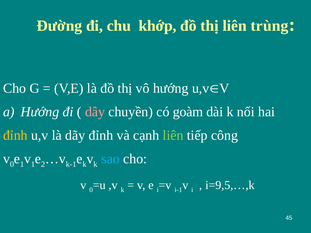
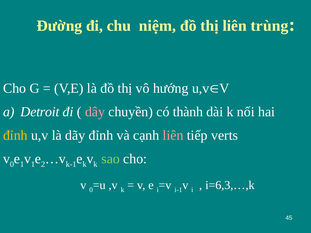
khớp: khớp -> niệm
Hướng at (40, 112): Hướng -> Detroit
goàm: goàm -> thành
liên at (173, 136) colour: light green -> pink
công: công -> verts
sao colour: light blue -> light green
i=9,5,…,k: i=9,5,…,k -> i=6,3,…,k
